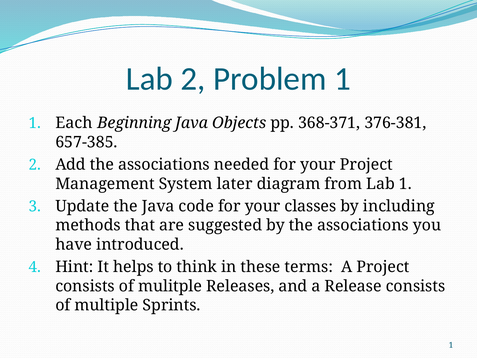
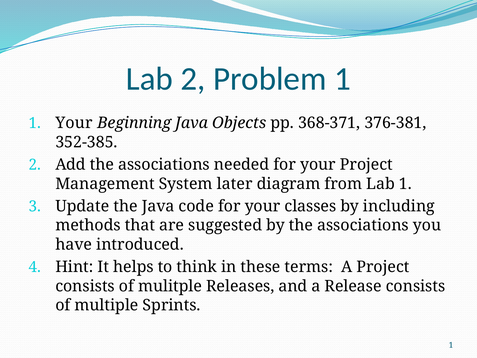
1 Each: Each -> Your
657-385: 657-385 -> 352-385
